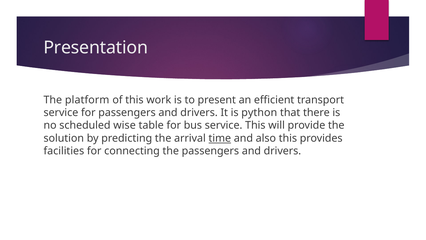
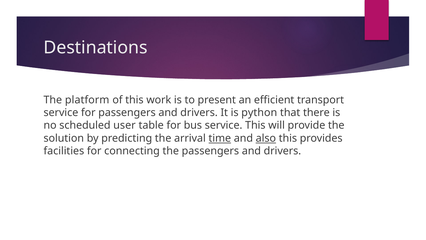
Presentation: Presentation -> Destinations
wise: wise -> user
also underline: none -> present
